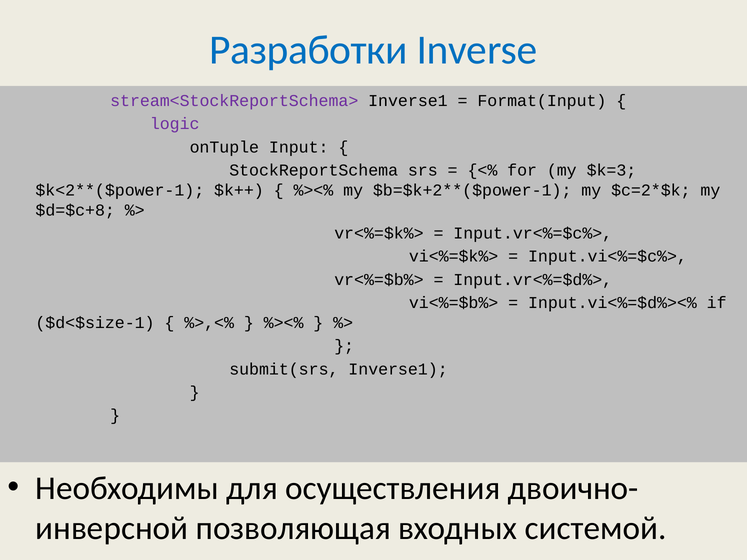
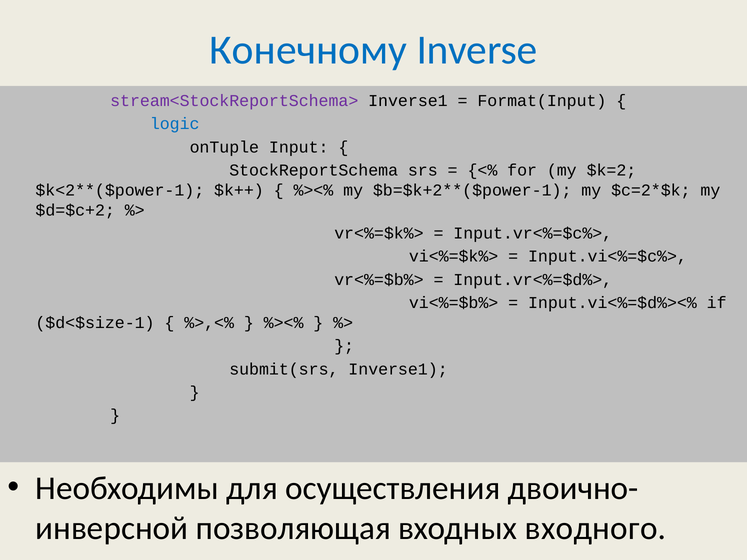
Разработки: Разработки -> Конечному
logic colour: purple -> blue
$k=3: $k=3 -> $k=2
$d=$c+8: $d=$c+8 -> $d=$c+2
системой: системой -> входного
